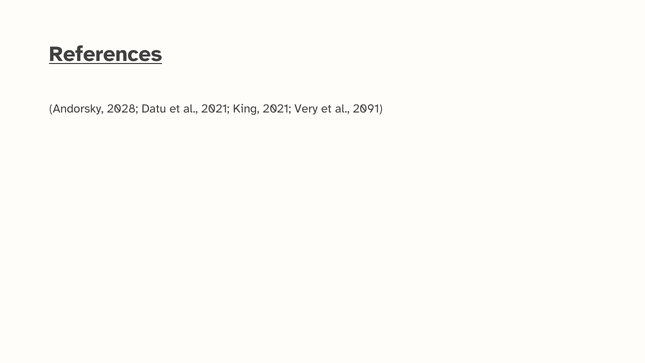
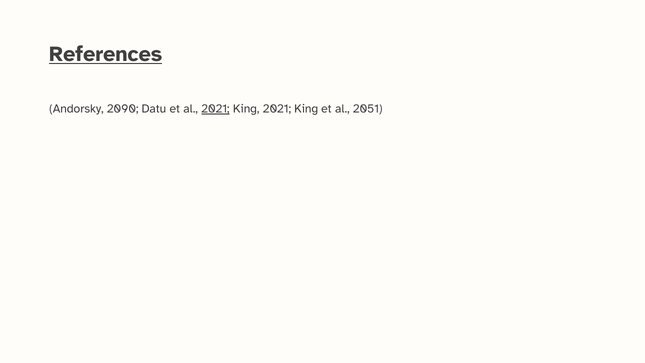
2028: 2028 -> 2090
2021 at (215, 109) underline: none -> present
King 2021 Very: Very -> King
2091: 2091 -> 2051
